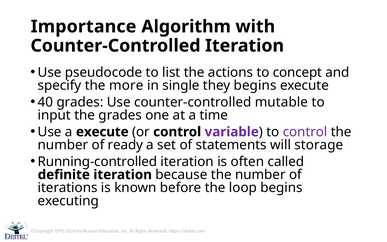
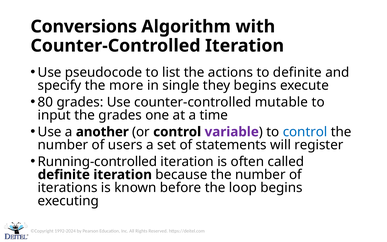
Importance: Importance -> Conversions
to concept: concept -> definite
40: 40 -> 80
a execute: execute -> another
control at (305, 132) colour: purple -> blue
ready: ready -> users
storage: storage -> register
